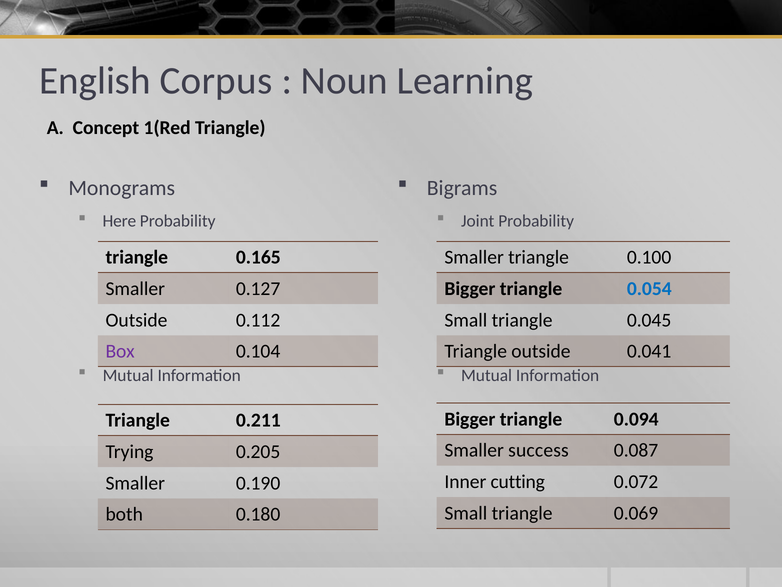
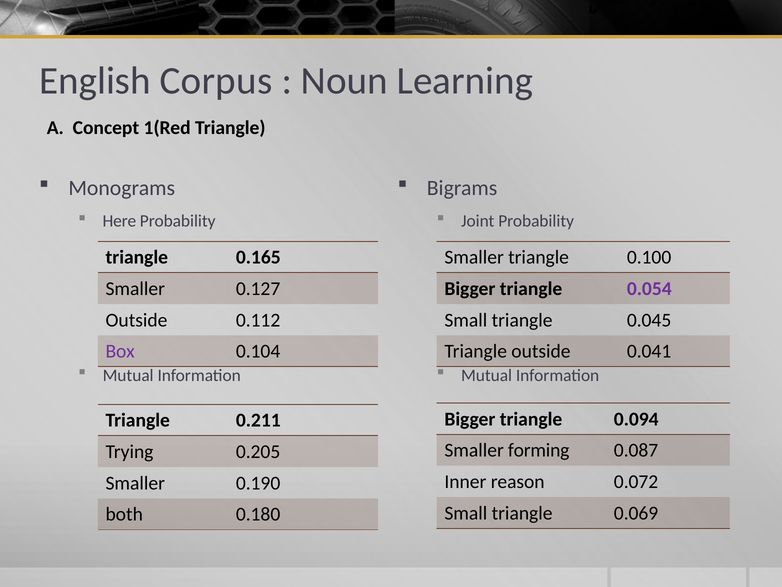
0.054 colour: blue -> purple
success: success -> forming
cutting: cutting -> reason
